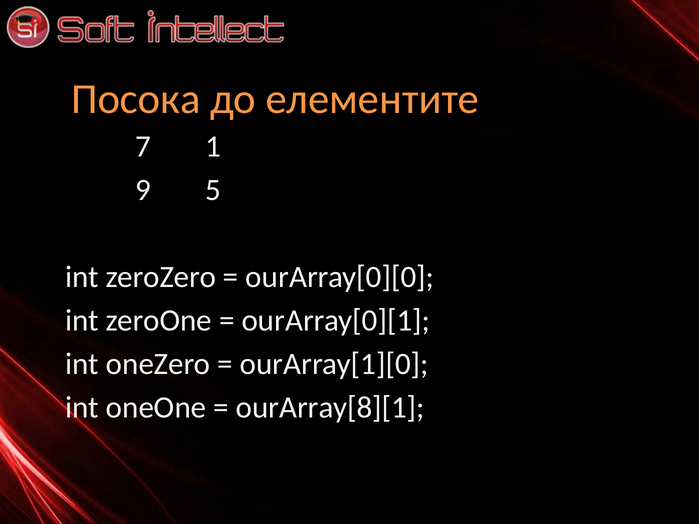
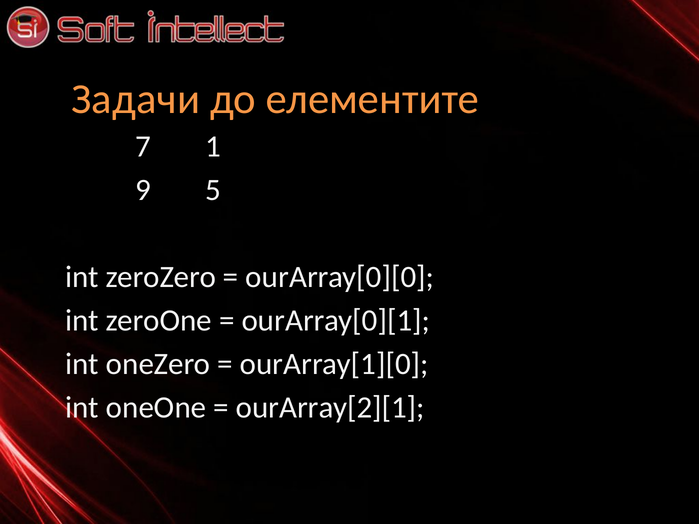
Посока: Посока -> Задачи
ourArray[8][1: ourArray[8][1 -> ourArray[2][1
